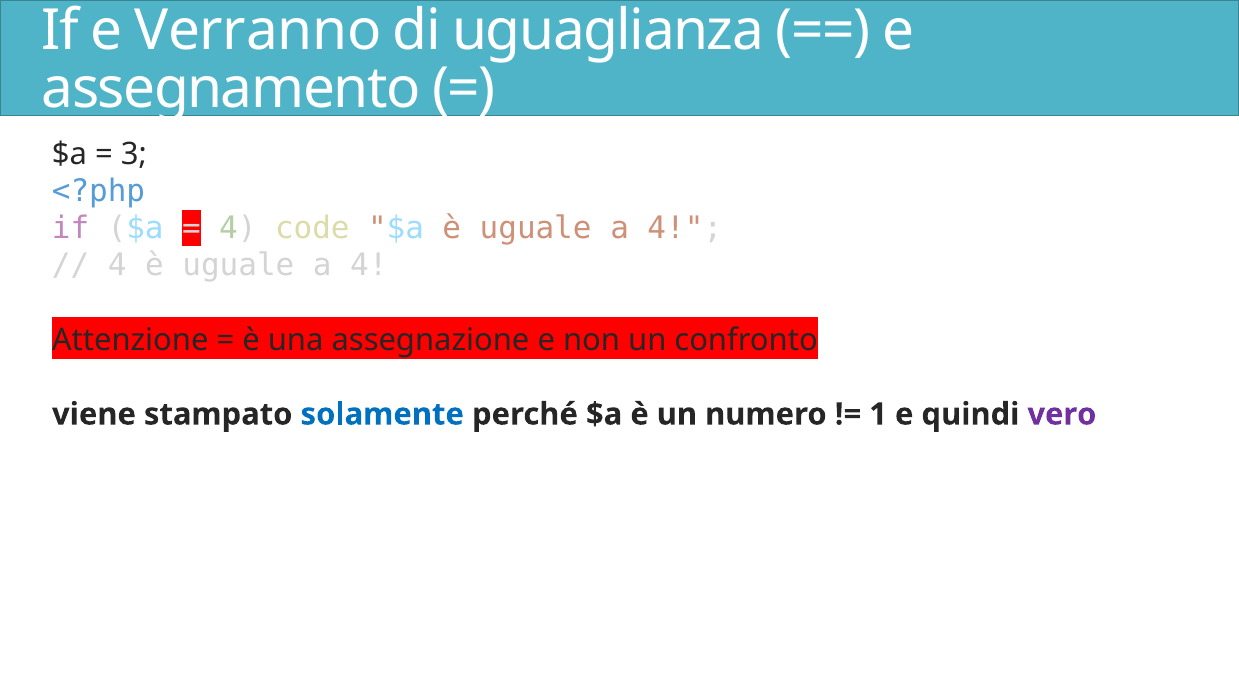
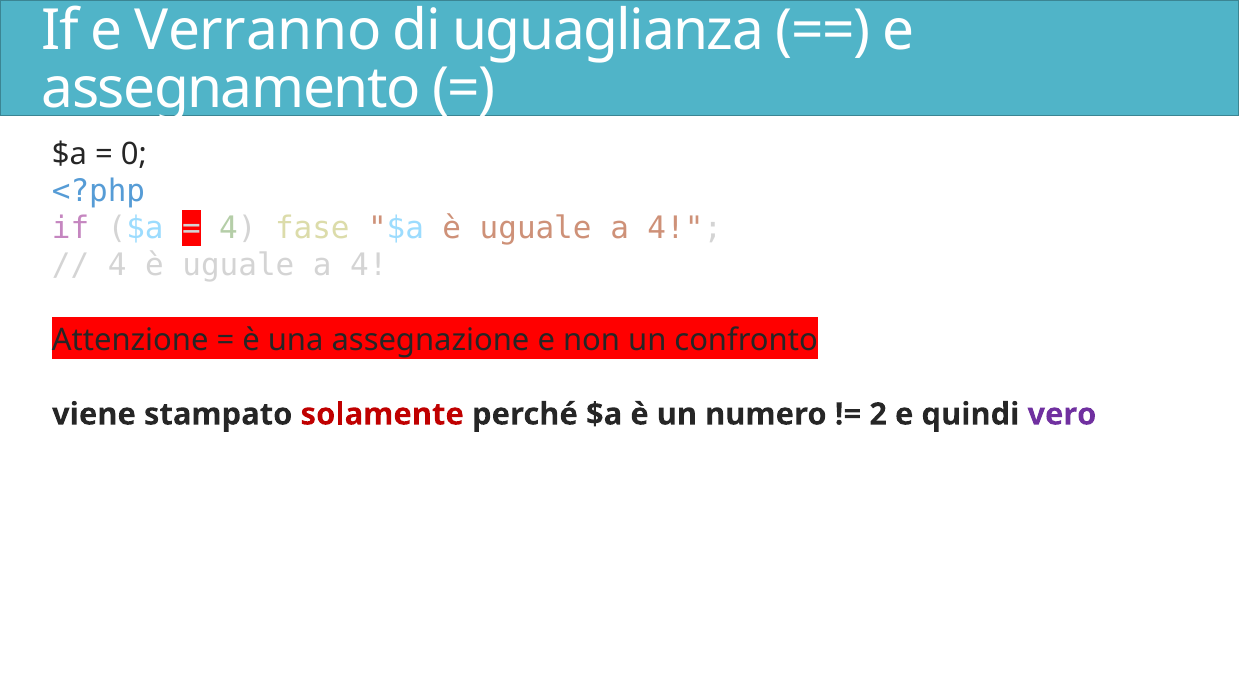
3: 3 -> 0
code: code -> fase
solamente colour: blue -> red
1: 1 -> 2
